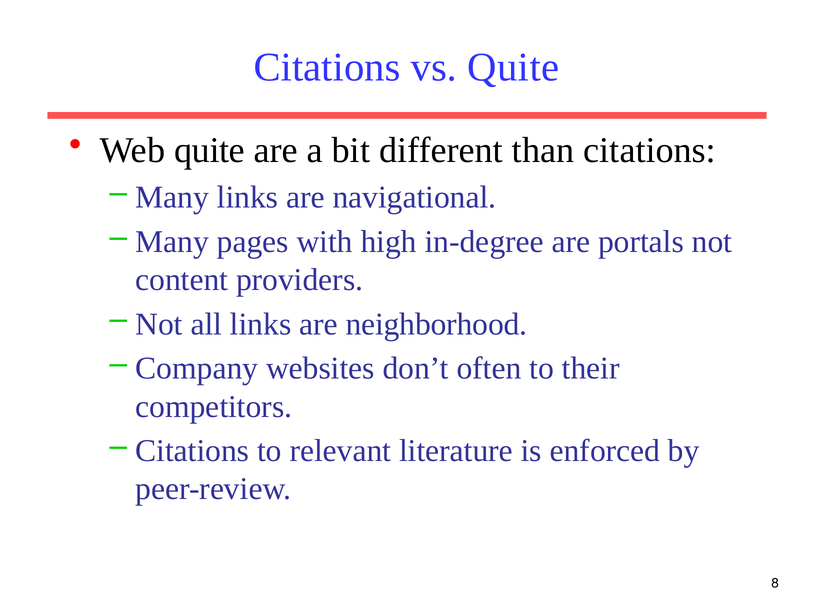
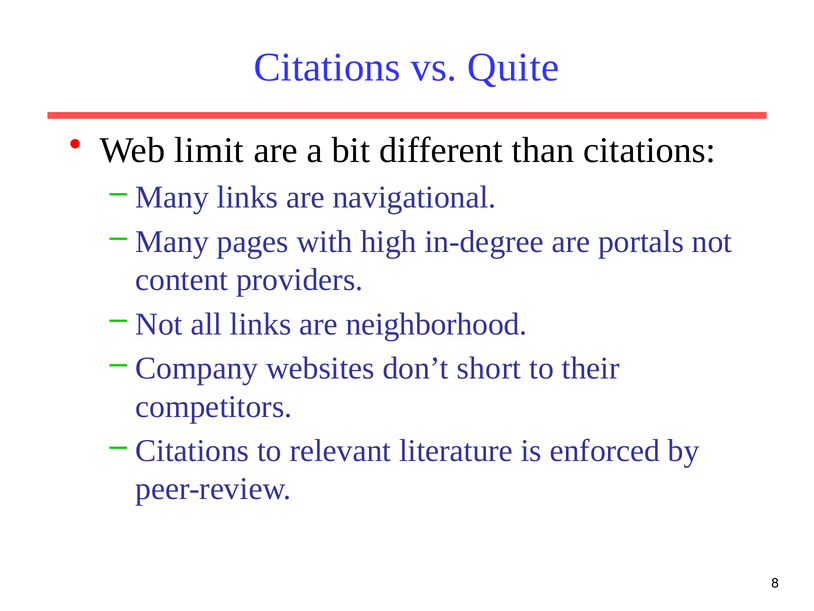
Web quite: quite -> limit
often: often -> short
